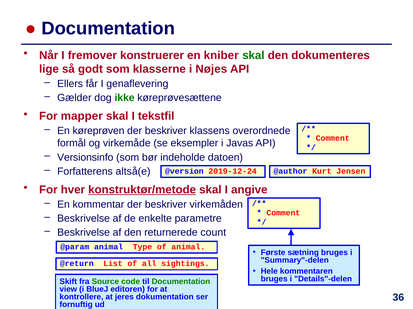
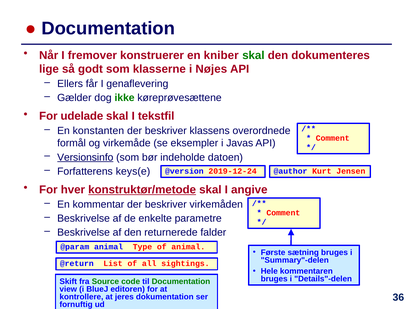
mapper: mapper -> udelade
køreprøven: køreprøven -> konstanten
Versionsinfo underline: none -> present
altså(e: altså(e -> keys(e
count: count -> falder
